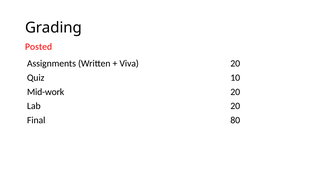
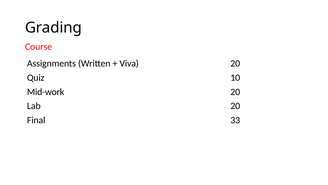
Posted: Posted -> Course
80: 80 -> 33
